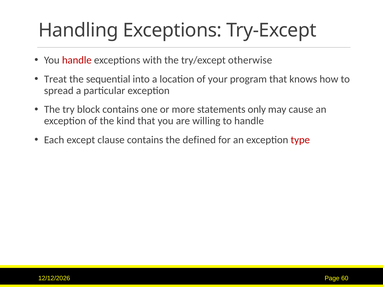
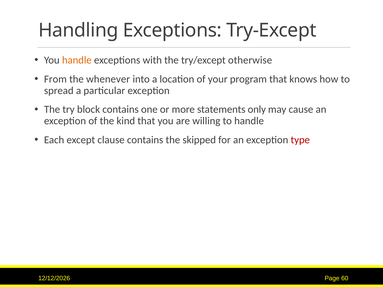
handle at (77, 60) colour: red -> orange
Treat: Treat -> From
sequential: sequential -> whenever
defined: defined -> skipped
